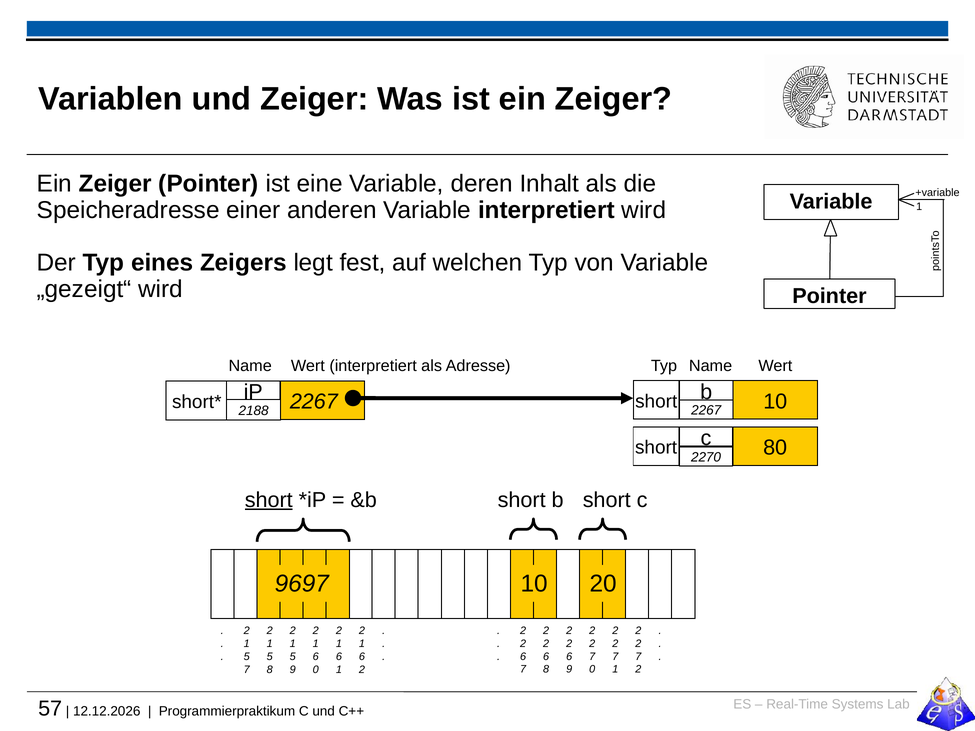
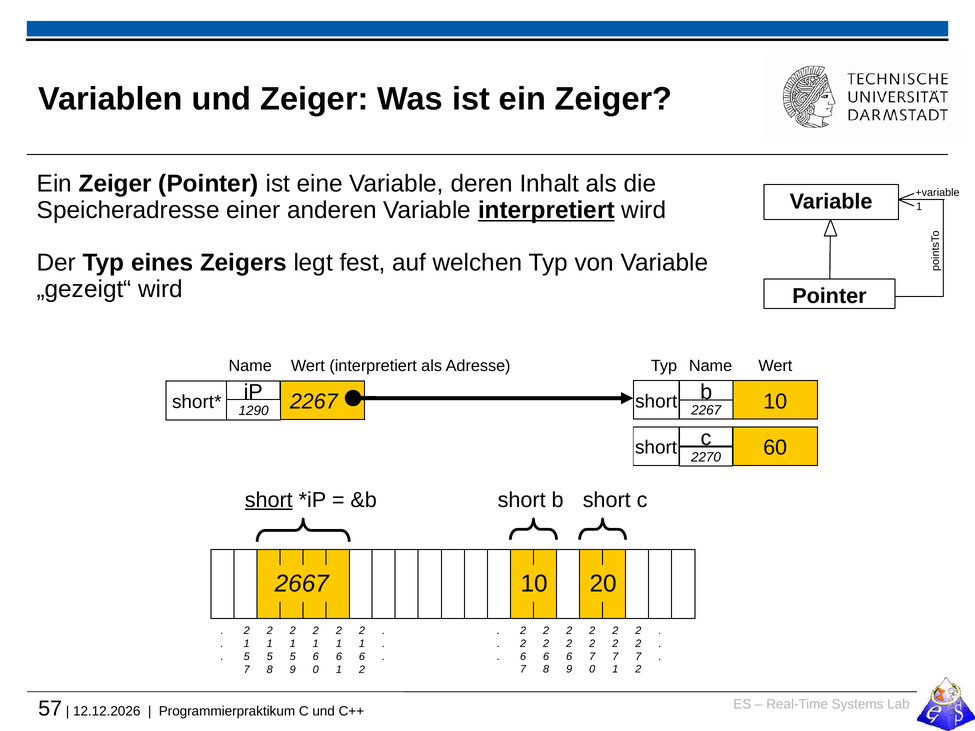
interpretiert at (546, 210) underline: none -> present
2188: 2188 -> 1290
80: 80 -> 60
9697: 9697 -> 2667
